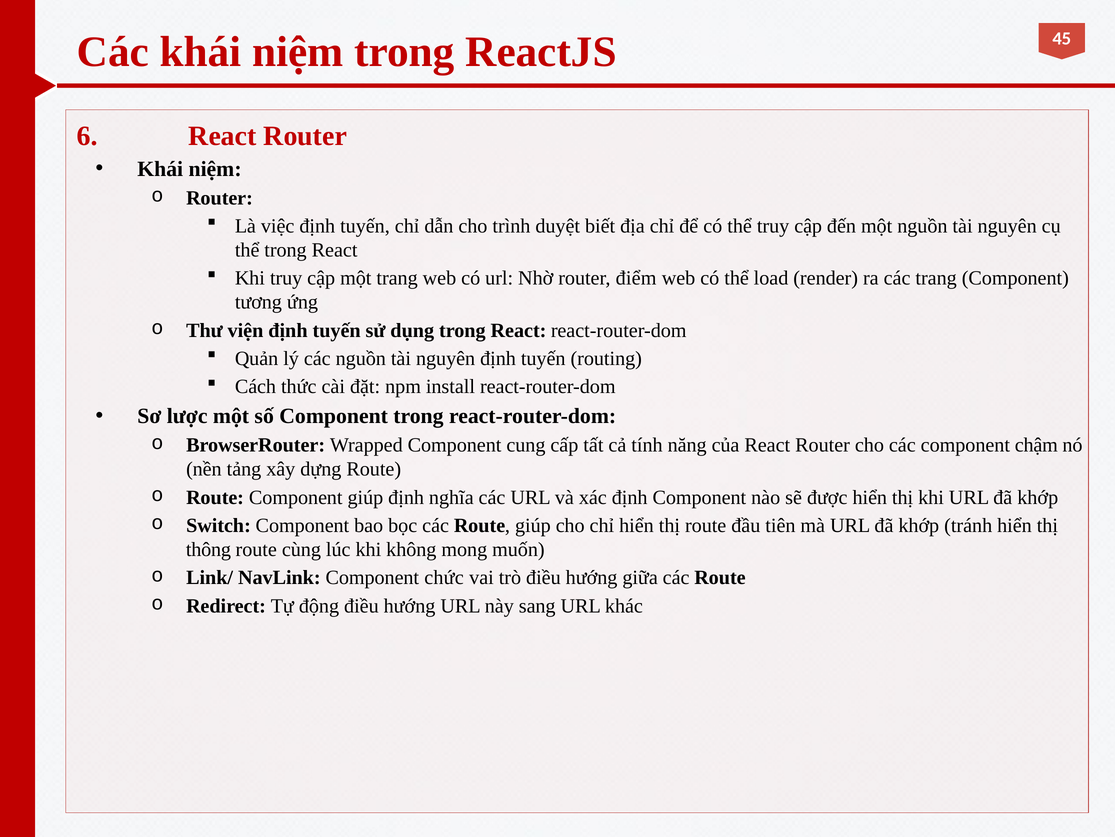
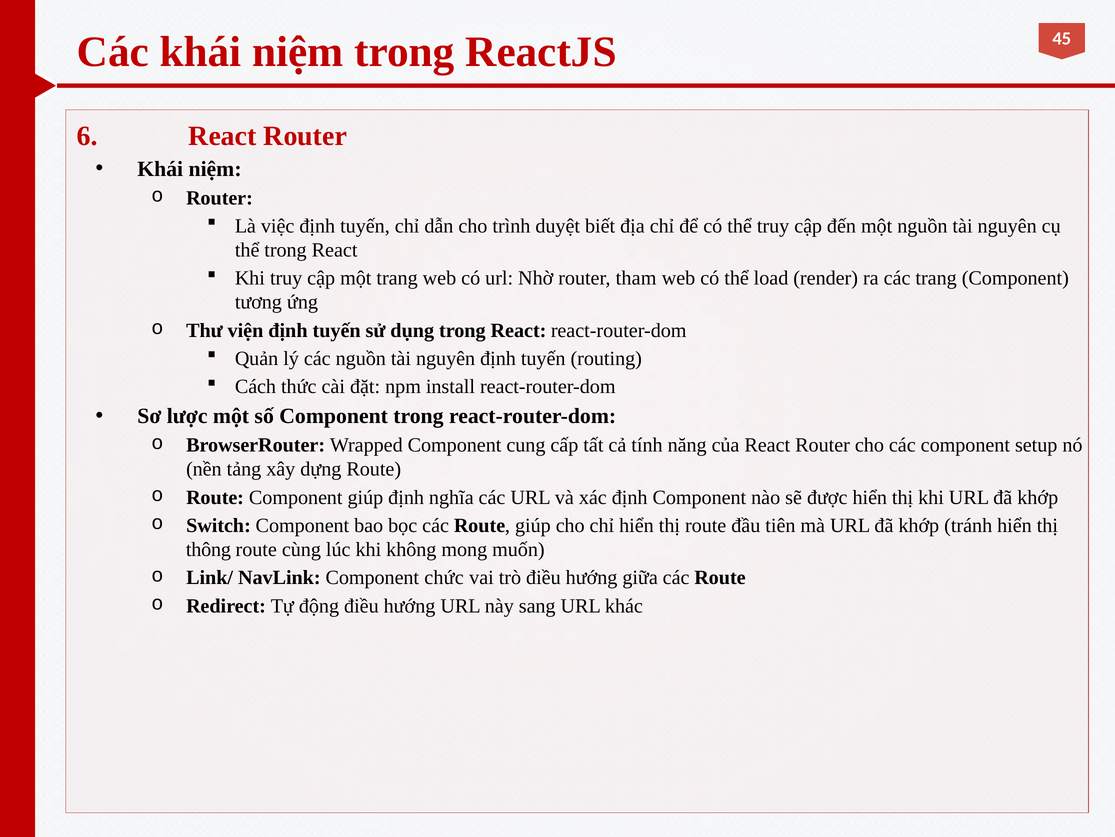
điểm: điểm -> tham
chậm: chậm -> setup
